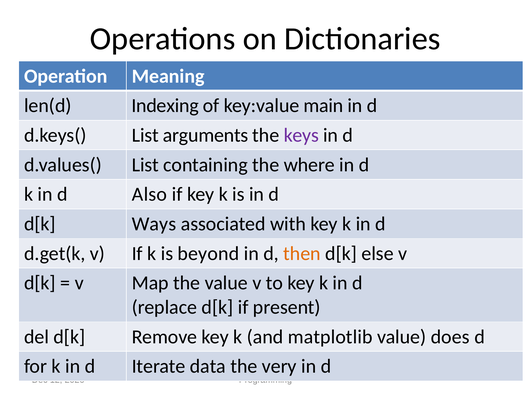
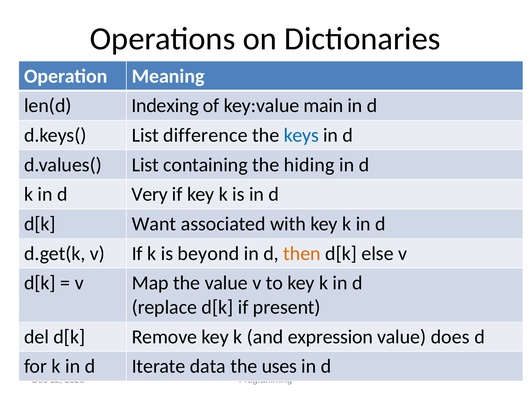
arguments: arguments -> difference
keys colour: purple -> blue
where: where -> hiding
Also: Also -> Very
Ways: Ways -> Want
matplotlib: matplotlib -> expression
very: very -> uses
